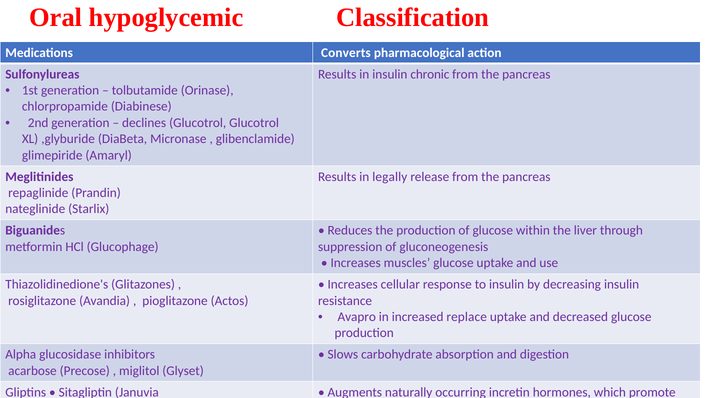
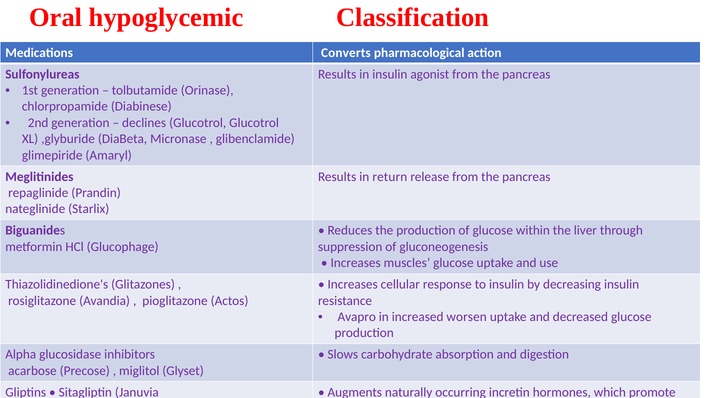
chronic: chronic -> agonist
legally: legally -> return
replace: replace -> worsen
